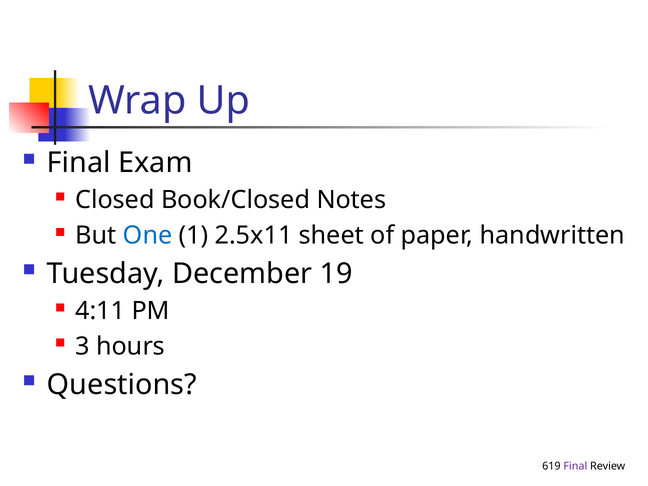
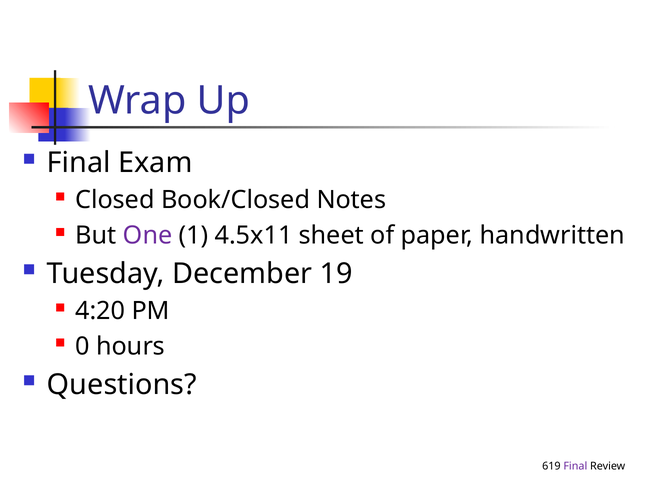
One colour: blue -> purple
2.5x11: 2.5x11 -> 4.5x11
4:11: 4:11 -> 4:20
3: 3 -> 0
